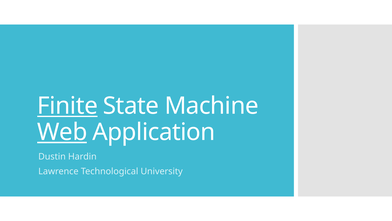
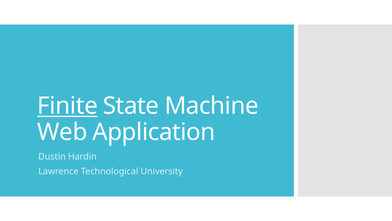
Web underline: present -> none
